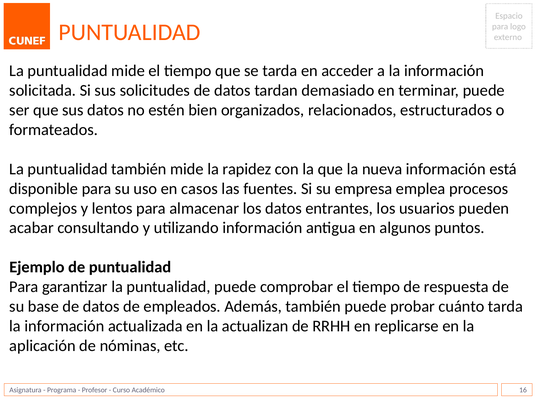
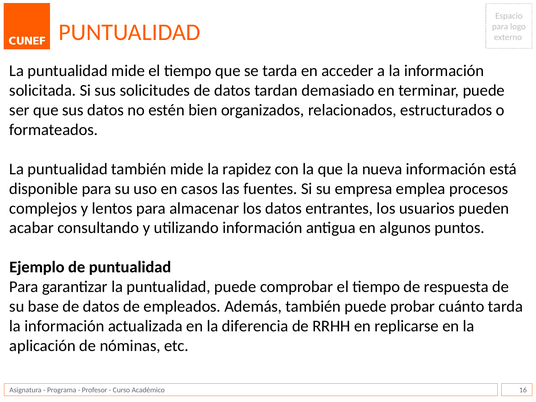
actualizan: actualizan -> diferencia
